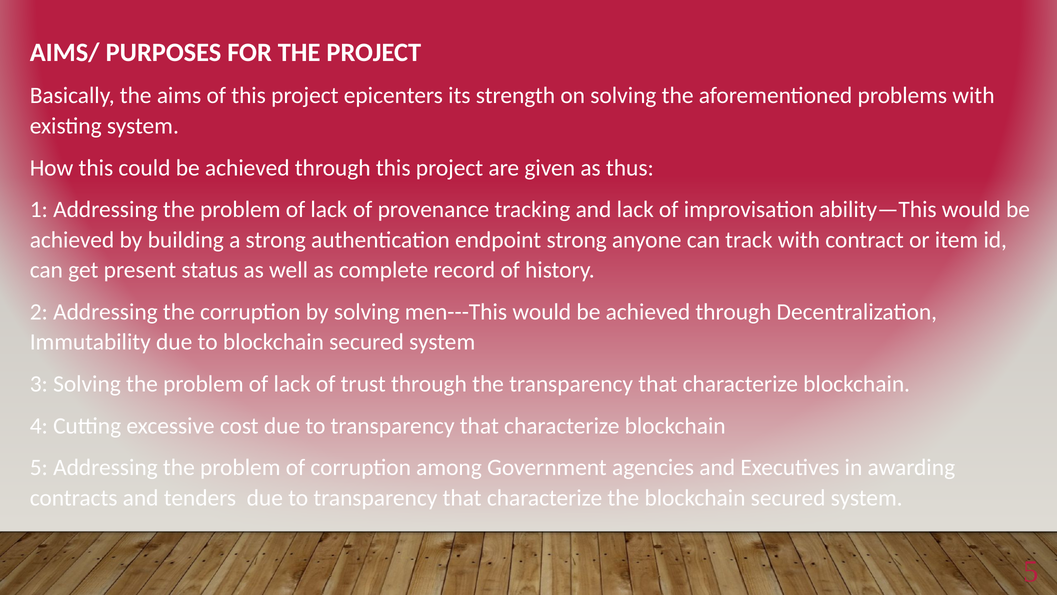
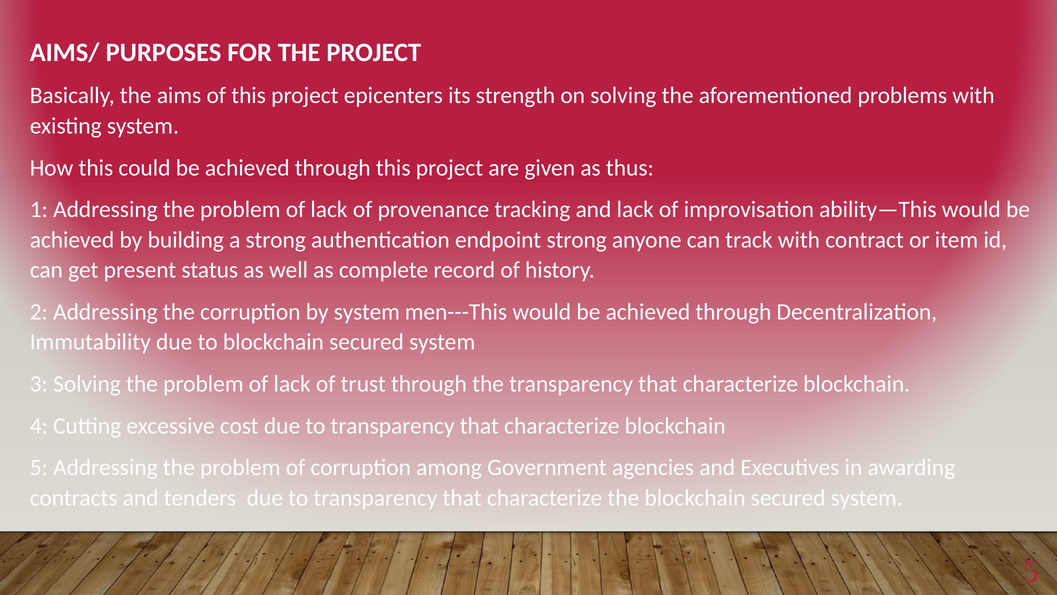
by solving: solving -> system
